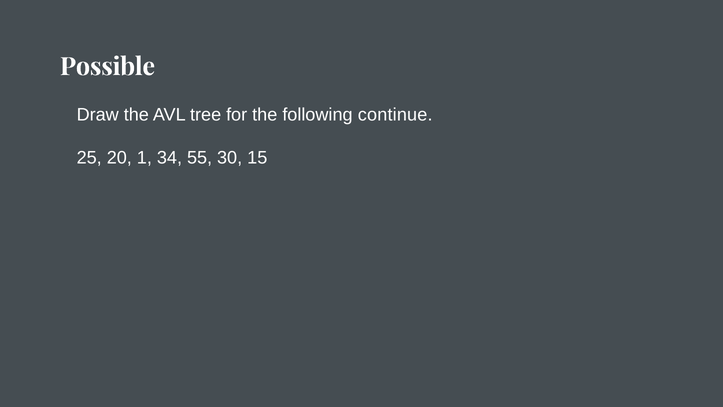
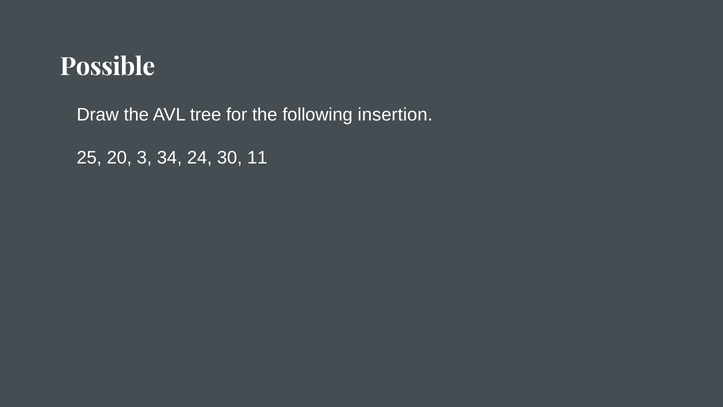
continue: continue -> insertion
1: 1 -> 3
55: 55 -> 24
15: 15 -> 11
